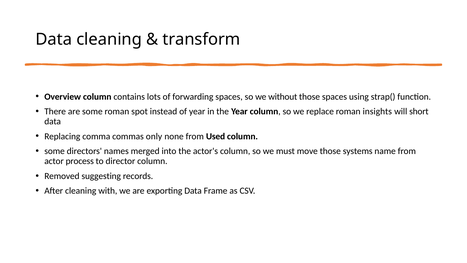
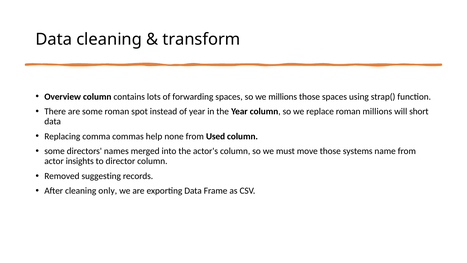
we without: without -> millions
roman insights: insights -> millions
only: only -> help
process: process -> insights
with: with -> only
